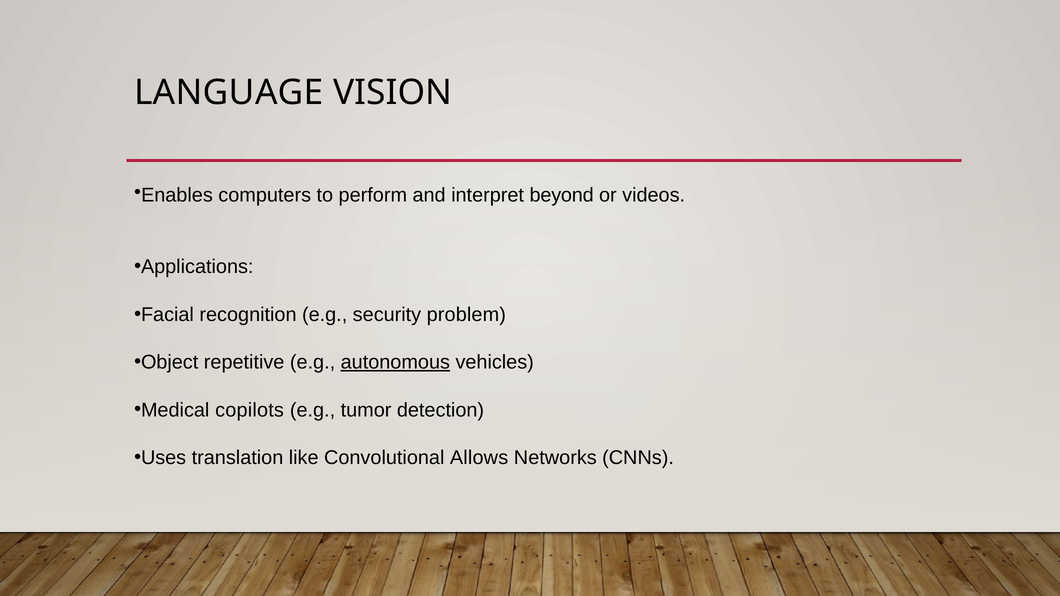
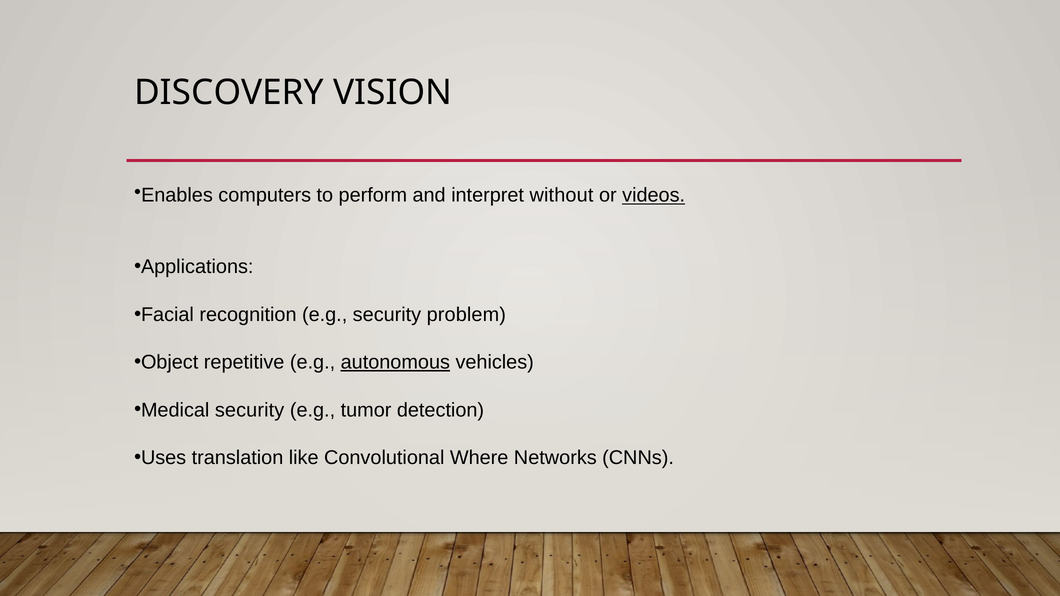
LANGUAGE: LANGUAGE -> DISCOVERY
beyond: beyond -> without
videos underline: none -> present
Medical copilots: copilots -> security
Allows: Allows -> Where
